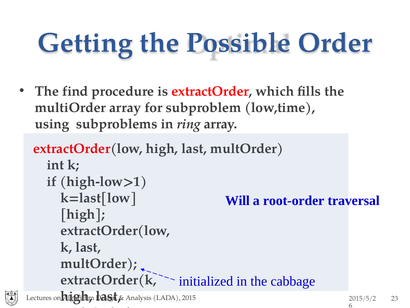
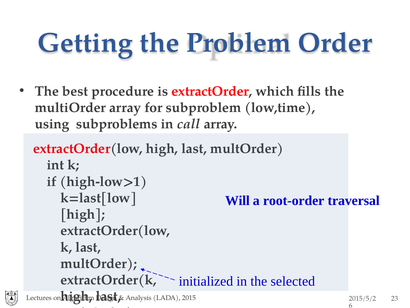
Possible: Possible -> Problem
find: find -> best
ring: ring -> call
cabbage: cabbage -> selected
